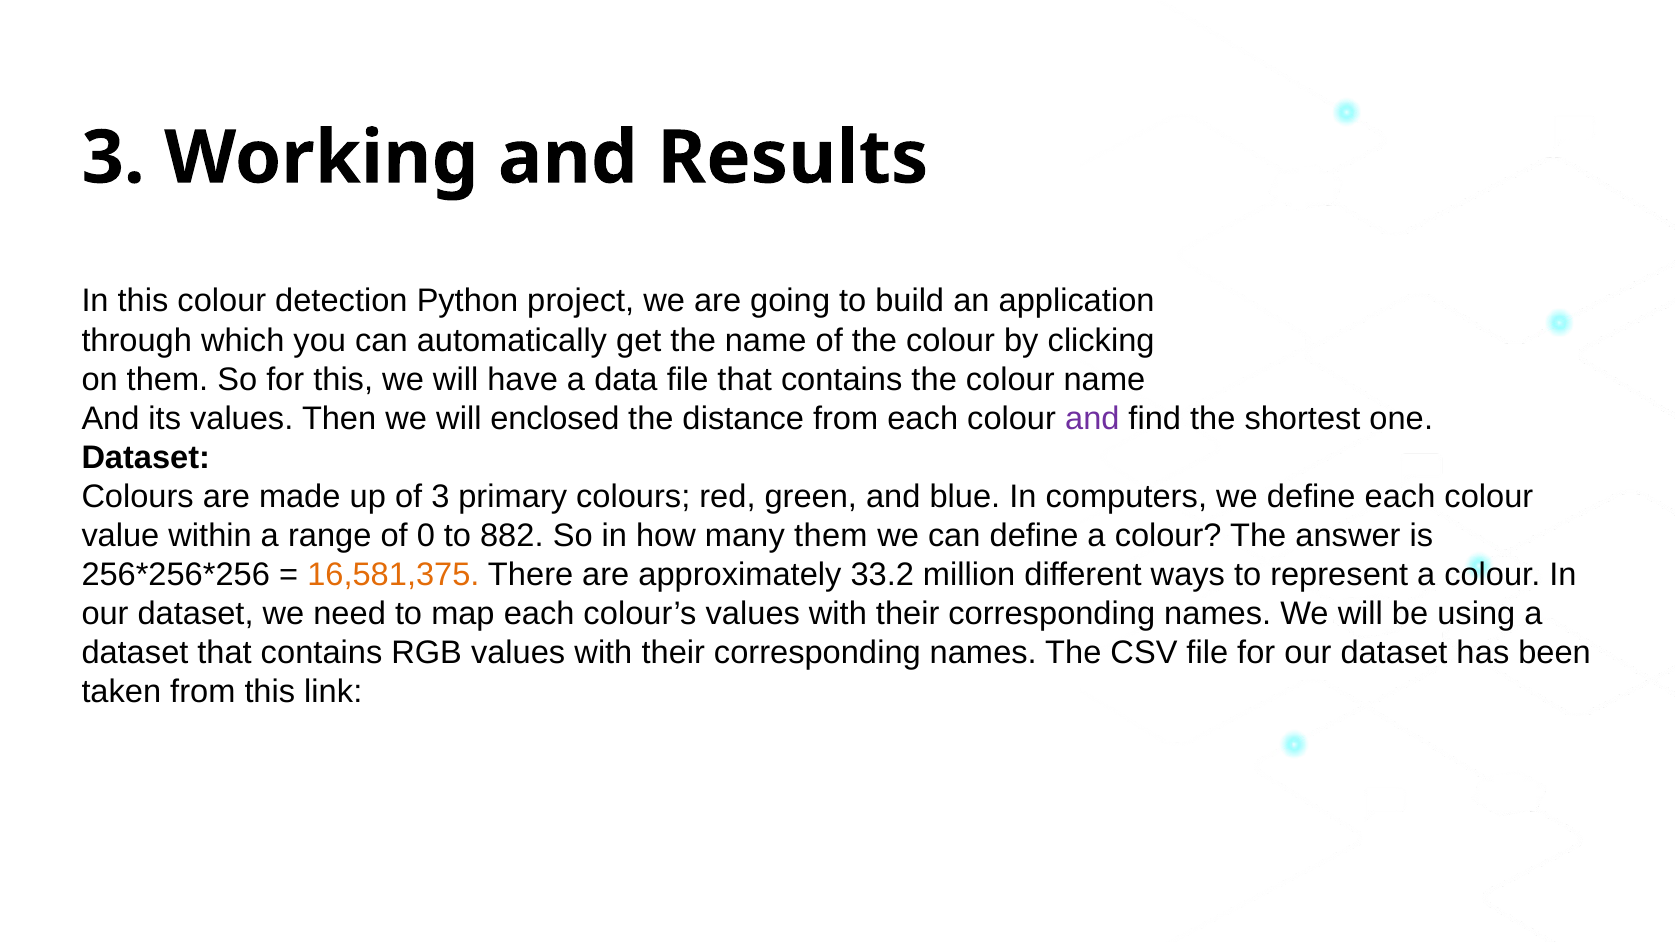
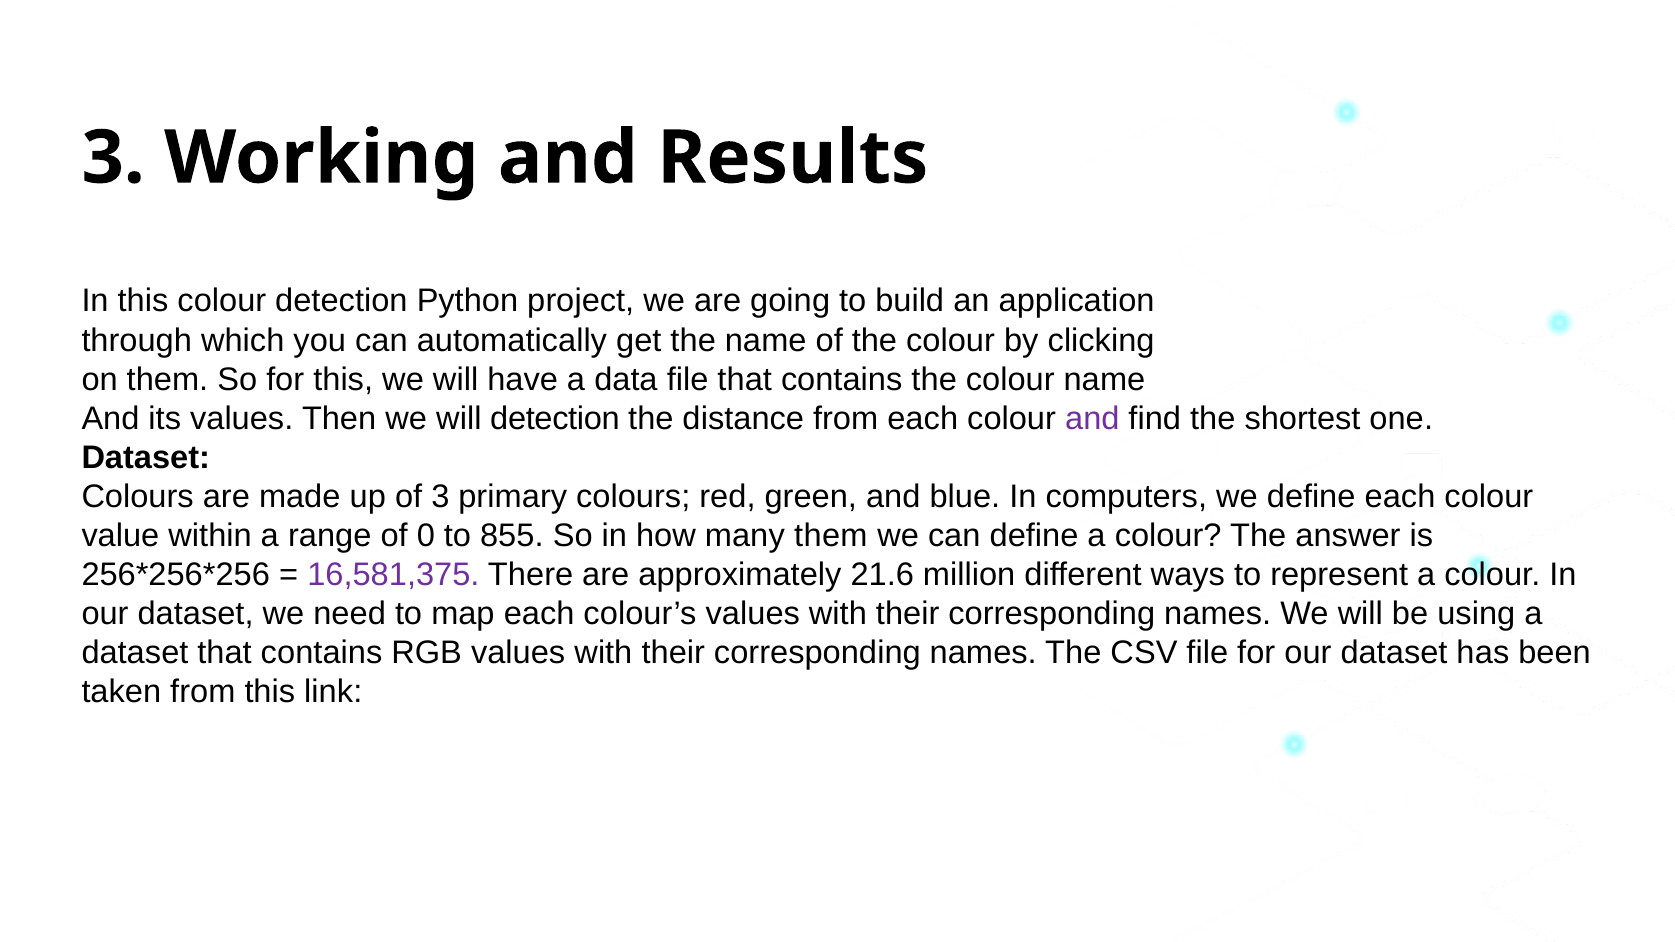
will enclosed: enclosed -> detection
882: 882 -> 855
16,581,375 colour: orange -> purple
33.2: 33.2 -> 21.6
